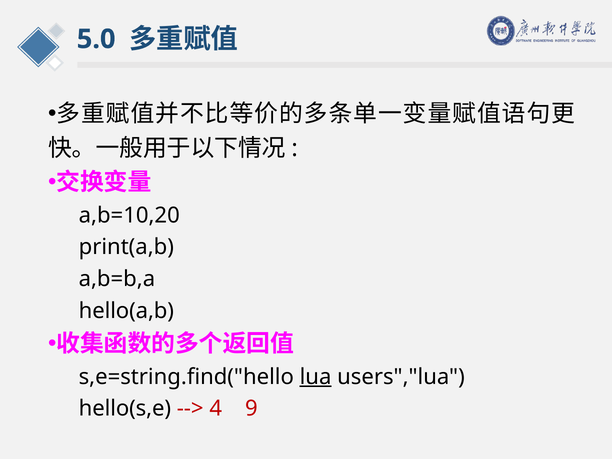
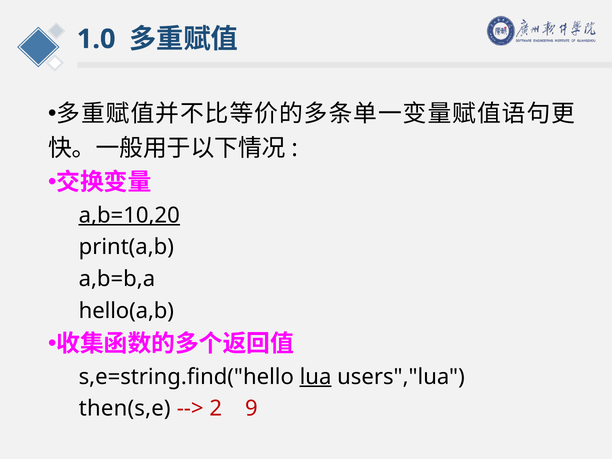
5.0: 5.0 -> 1.0
a,b=10,20 underline: none -> present
hello(s,e: hello(s,e -> then(s,e
4: 4 -> 2
